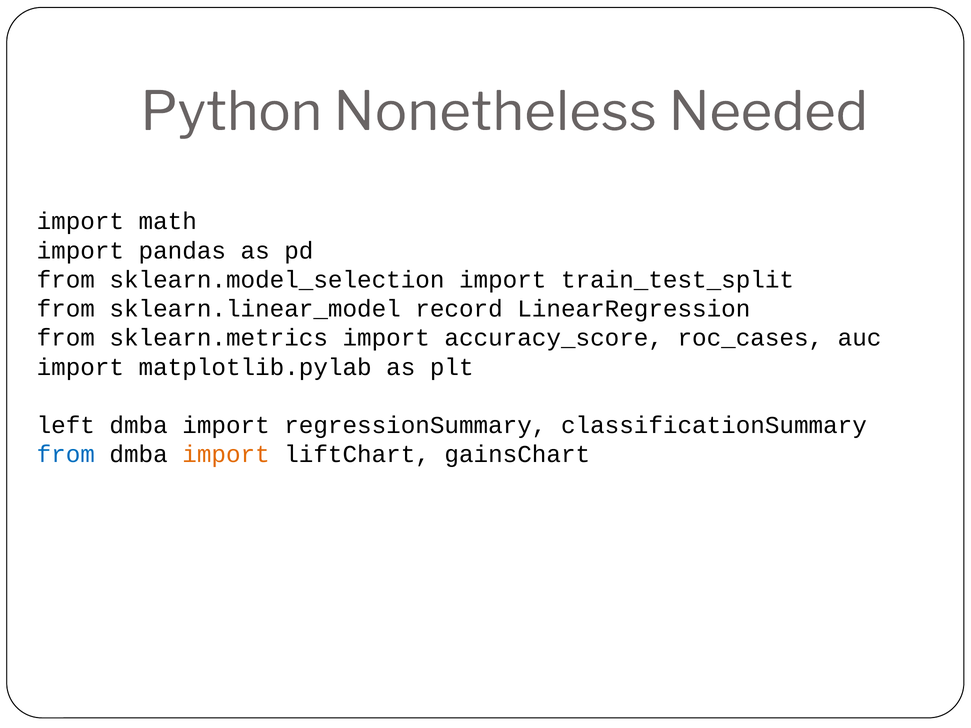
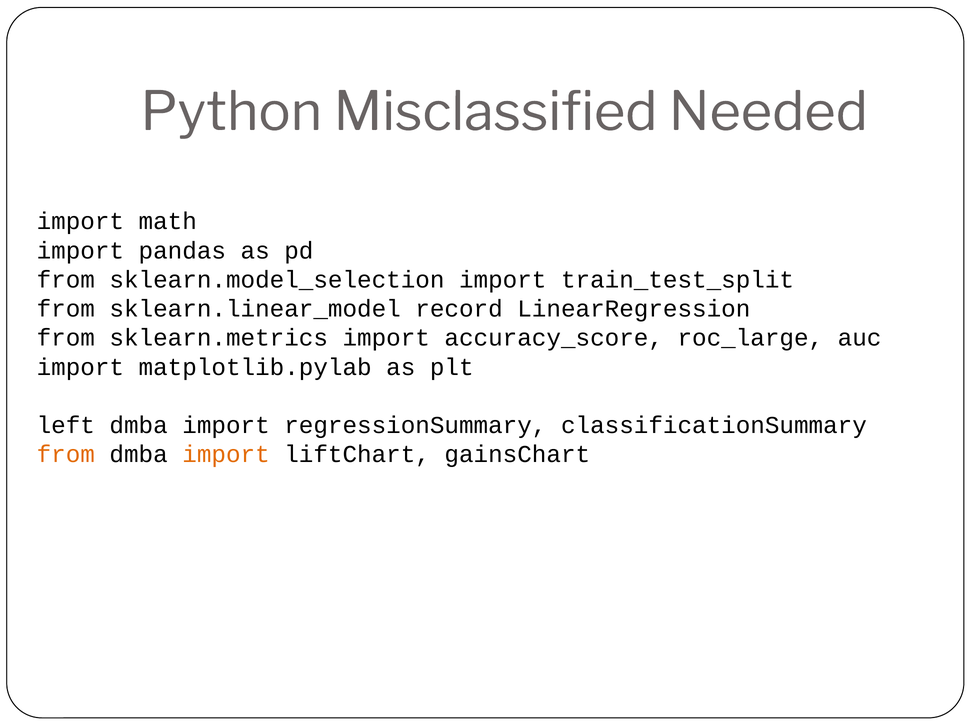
Nonetheless: Nonetheless -> Misclassified
roc_cases: roc_cases -> roc_large
from at (66, 455) colour: blue -> orange
